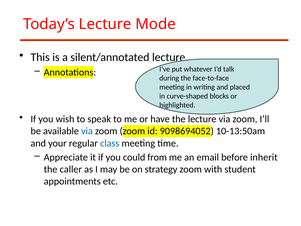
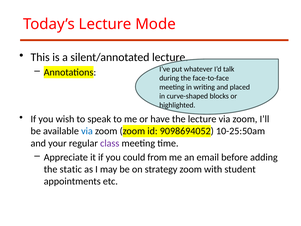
10-13:50am: 10-13:50am -> 10-25:50am
class colour: blue -> purple
inherit: inherit -> adding
caller: caller -> static
